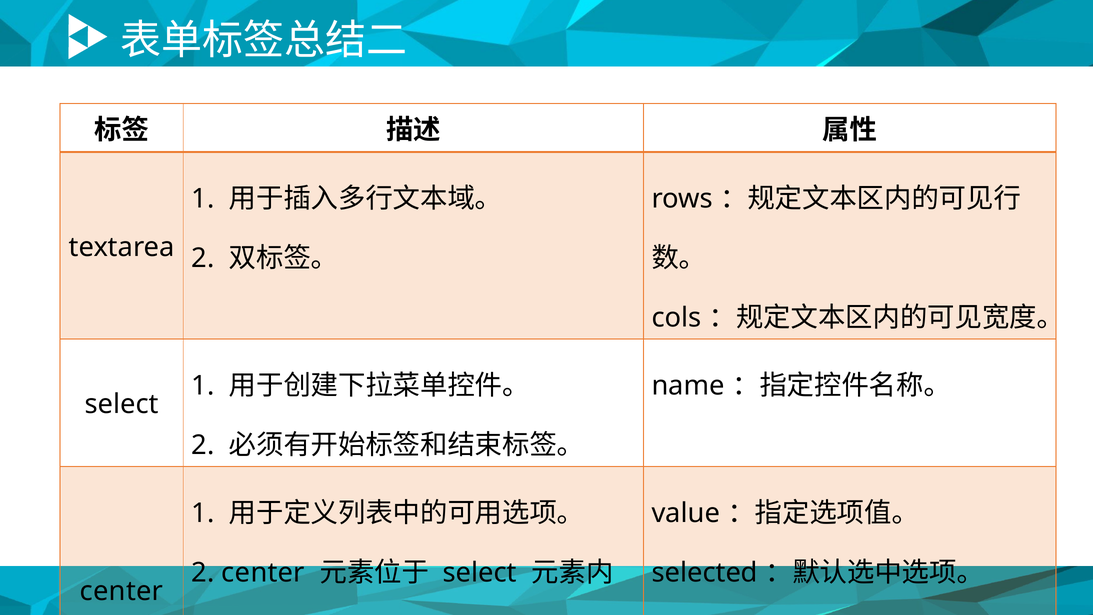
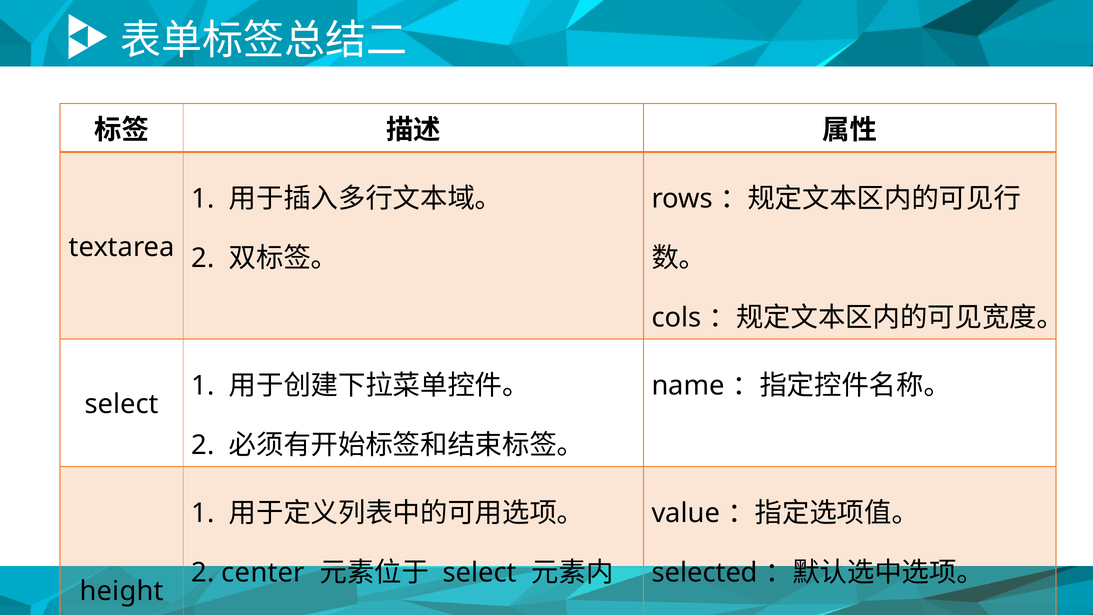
center at (122, 591): center -> height
